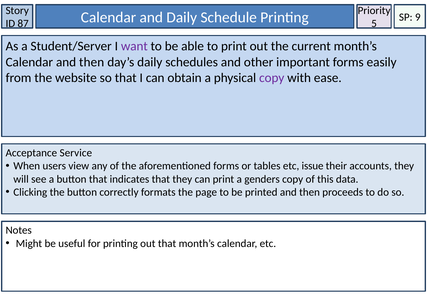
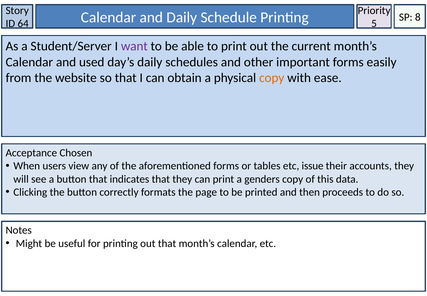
9: 9 -> 8
87: 87 -> 64
Calendar and then: then -> used
copy at (272, 78) colour: purple -> orange
Service: Service -> Chosen
